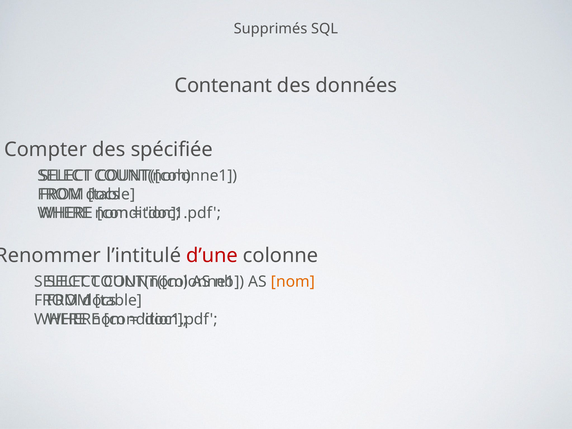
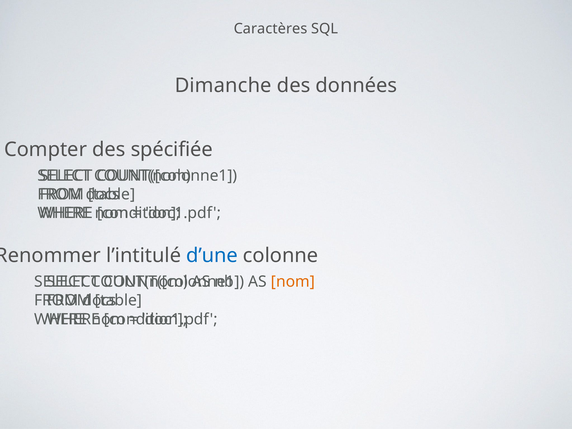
Supprimés: Supprimés -> Caractères
Contenant: Contenant -> Dimanche
d’une colour: red -> blue
